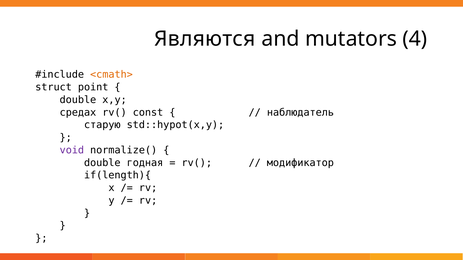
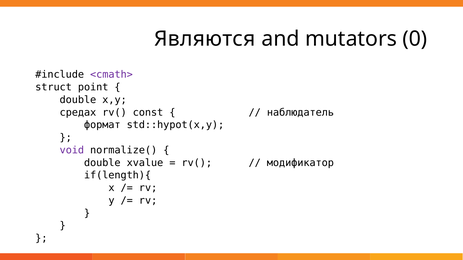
4: 4 -> 0
<cmath> colour: orange -> purple
старую: старую -> формат
годная: годная -> xvalue
